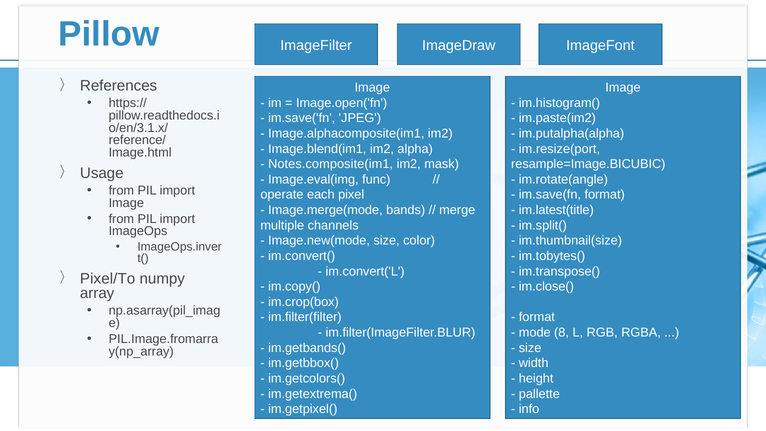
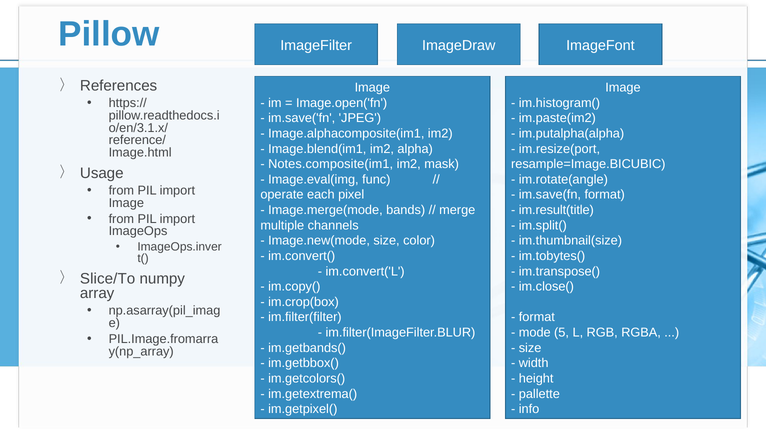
im.latest(title: im.latest(title -> im.result(title
Pixel/To: Pixel/To -> Slice/To
8: 8 -> 5
